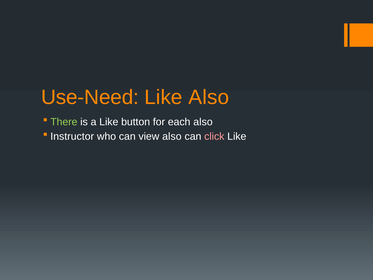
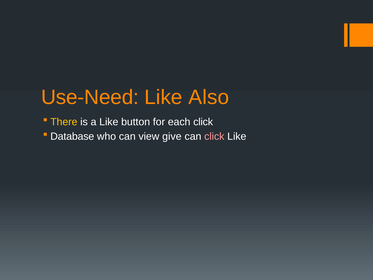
There colour: light green -> yellow
each also: also -> click
Instructor: Instructor -> Database
view also: also -> give
